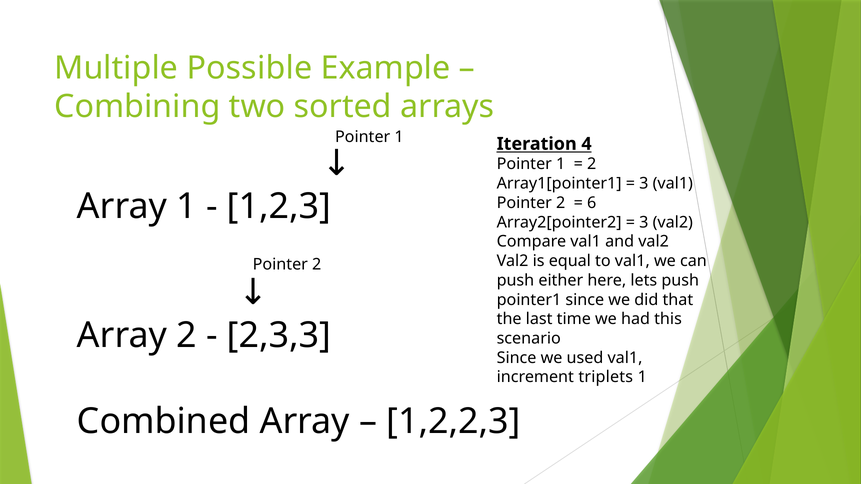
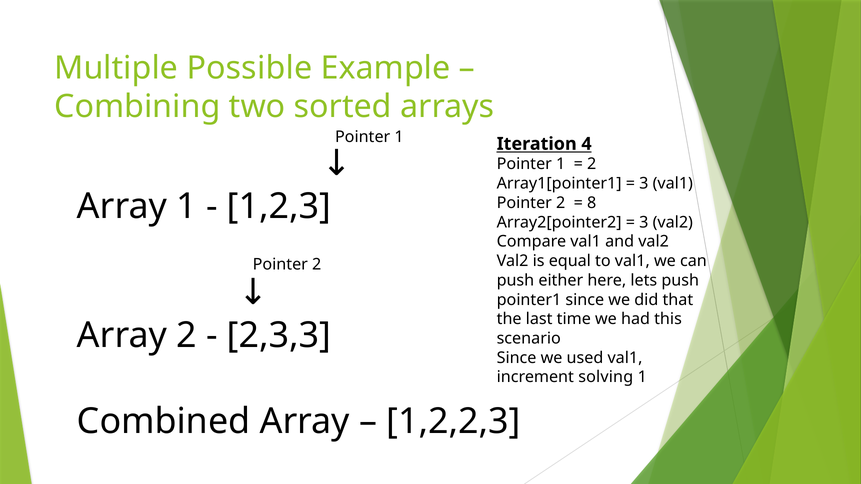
6: 6 -> 8
triplets: triplets -> solving
